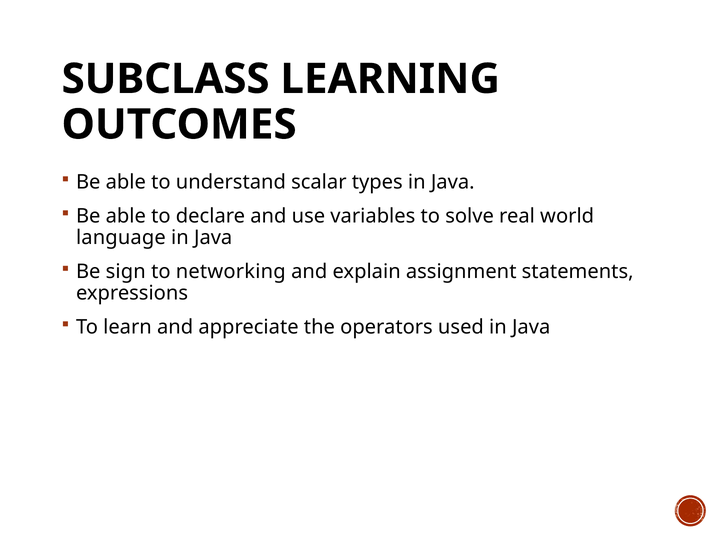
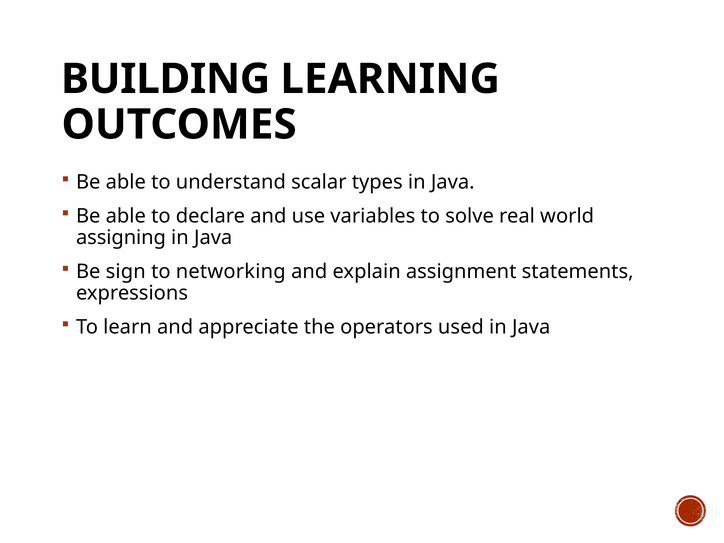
SUBCLASS: SUBCLASS -> BUILDING
language: language -> assigning
